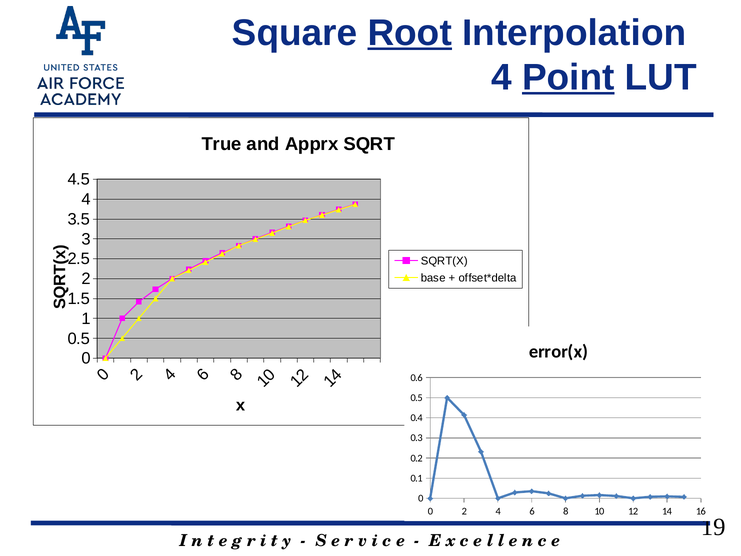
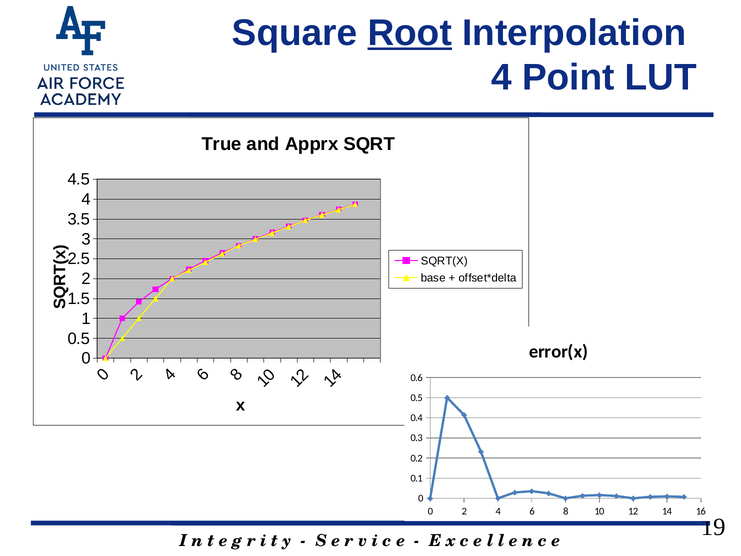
Point underline: present -> none
